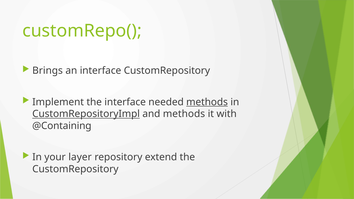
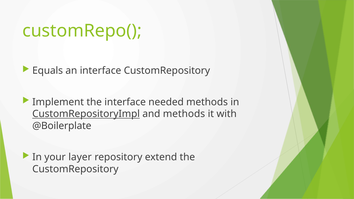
Brings: Brings -> Equals
methods at (207, 102) underline: present -> none
@Containing: @Containing -> @Boilerplate
